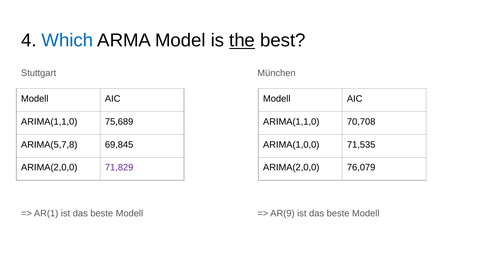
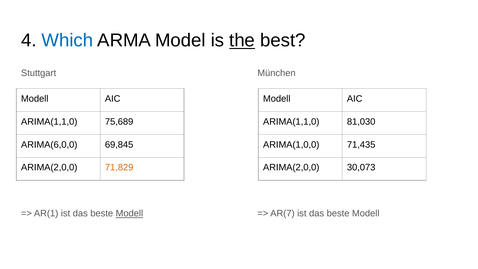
70,708: 70,708 -> 81,030
ARIMA(5,7,8: ARIMA(5,7,8 -> ARIMA(6,0,0
71,535: 71,535 -> 71,435
71,829 colour: purple -> orange
76,079: 76,079 -> 30,073
Modell at (129, 213) underline: none -> present
AR(9: AR(9 -> AR(7
